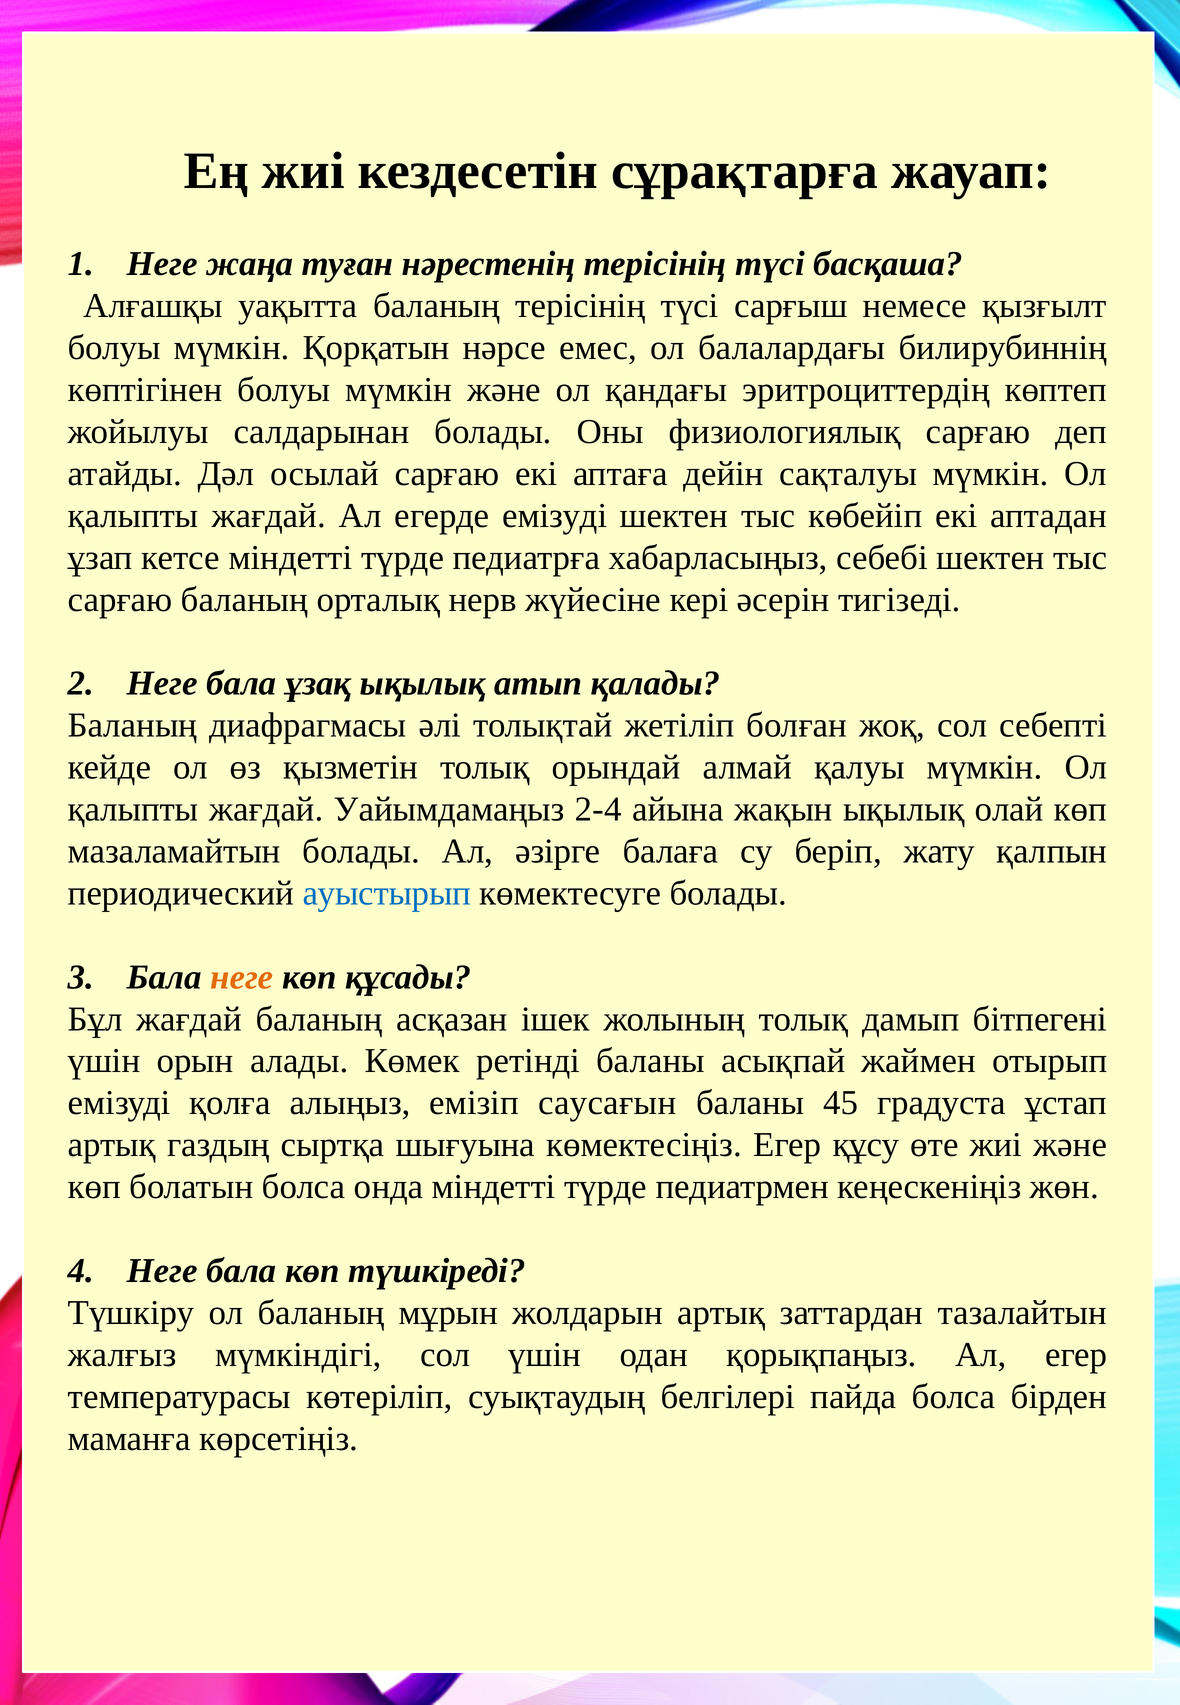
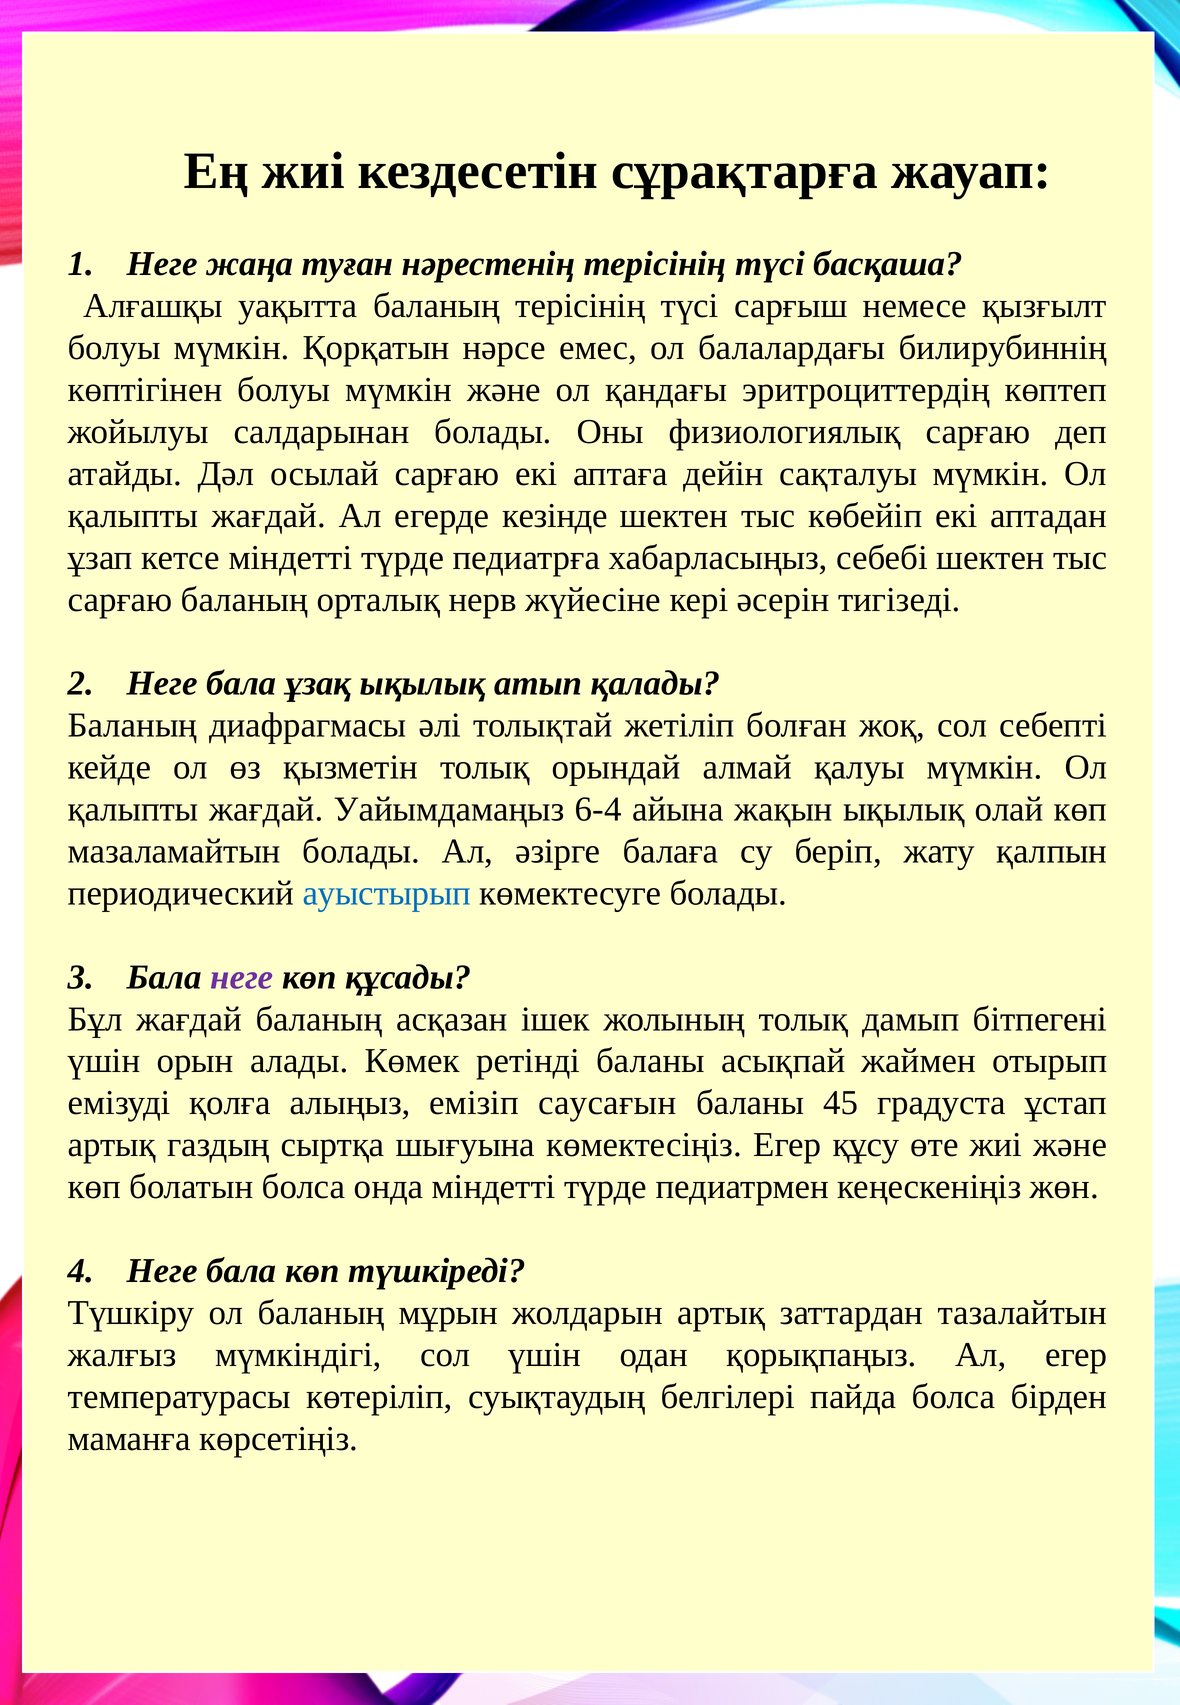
егерде емізуді: емізуді -> кезінде
2-4: 2-4 -> 6-4
неге at (242, 977) colour: orange -> purple
